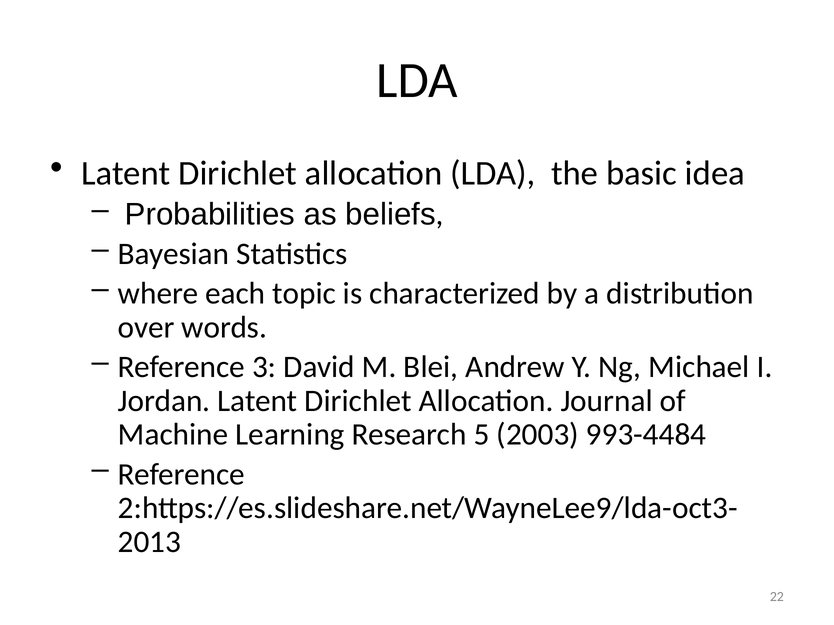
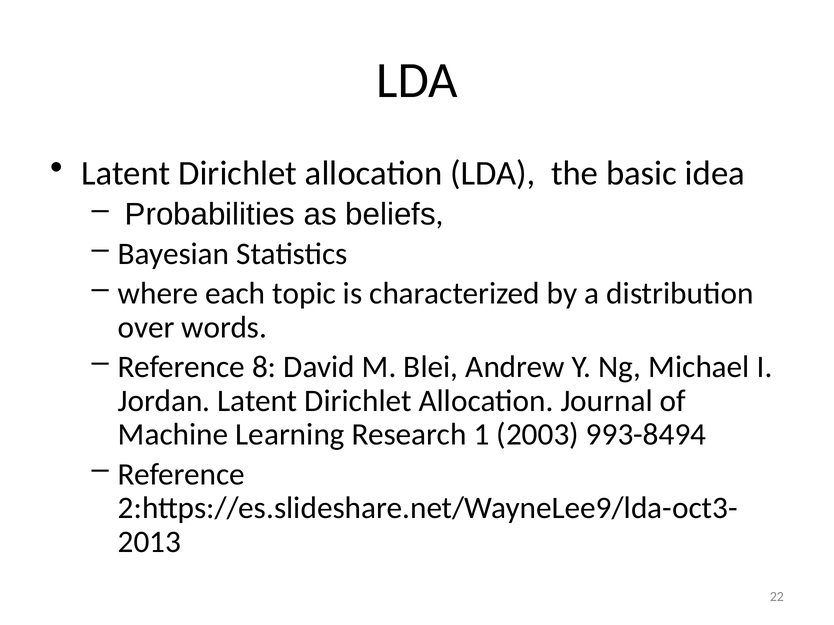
3: 3 -> 8
5: 5 -> 1
993-4484: 993-4484 -> 993-8494
